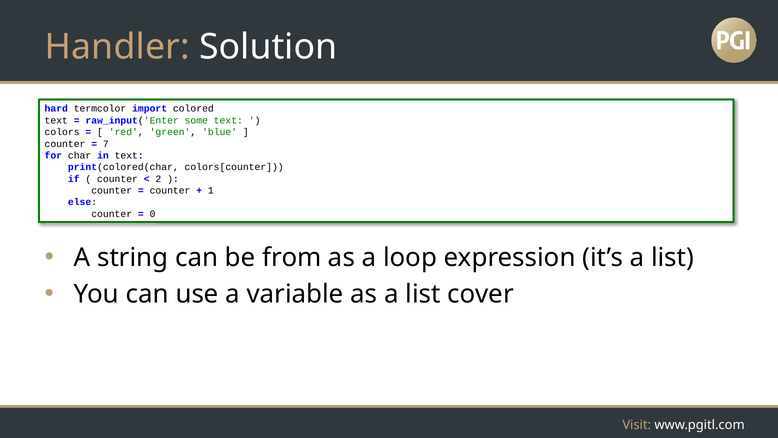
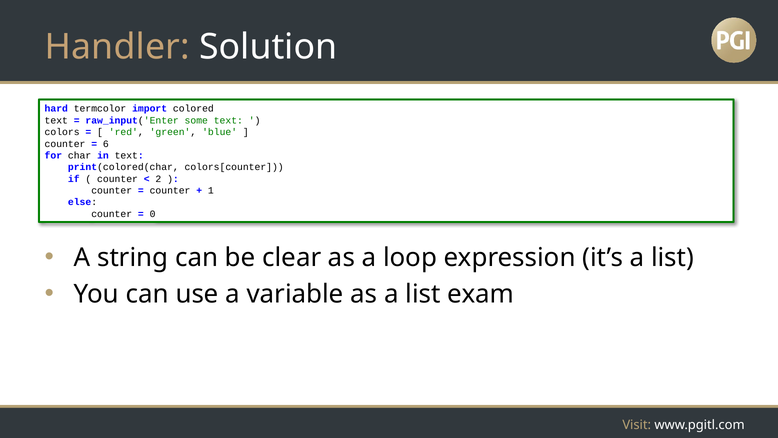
7: 7 -> 6
from: from -> clear
cover: cover -> exam
